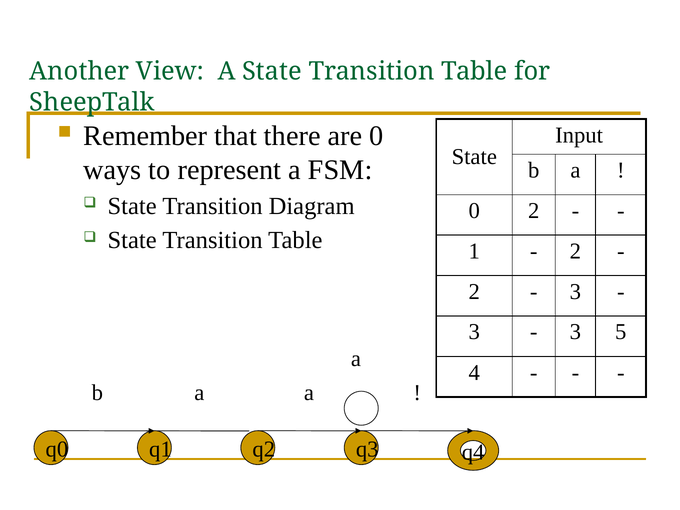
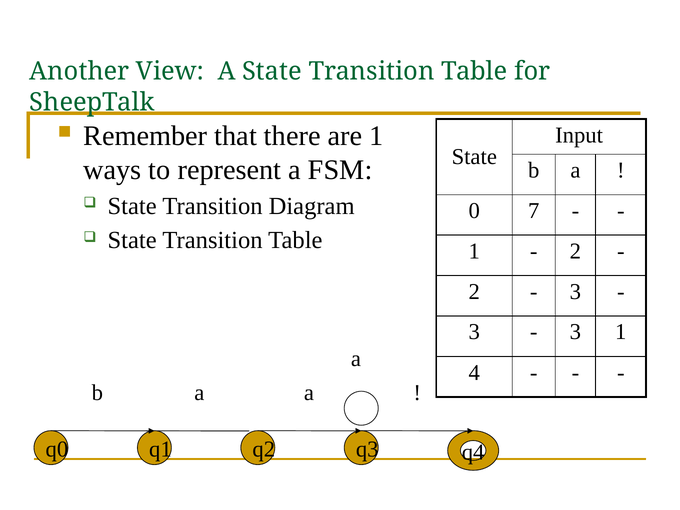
are 0: 0 -> 1
0 2: 2 -> 7
3 5: 5 -> 1
